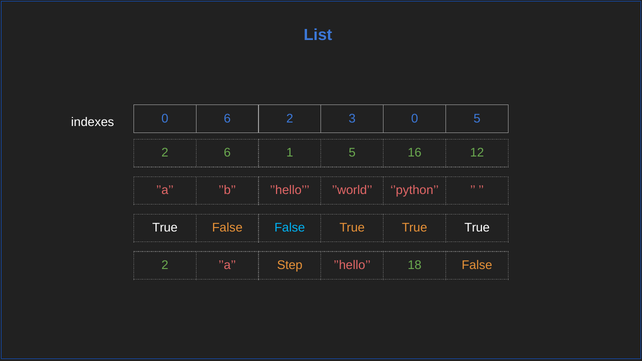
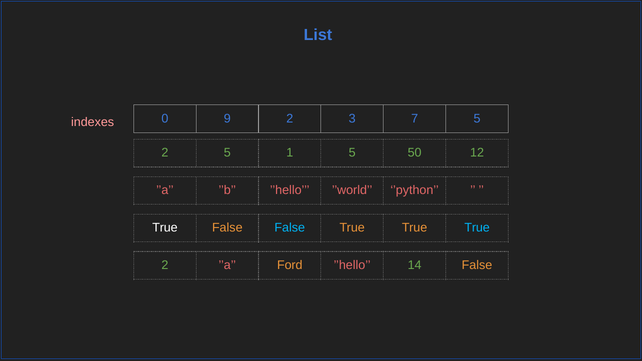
0 6: 6 -> 9
3 0: 0 -> 7
indexes colour: white -> pink
2 6: 6 -> 5
16: 16 -> 50
True at (477, 228) colour: white -> light blue
Step: Step -> Ford
18: 18 -> 14
